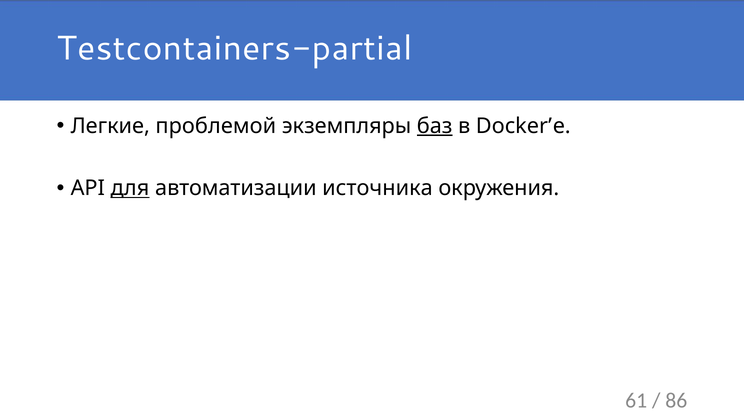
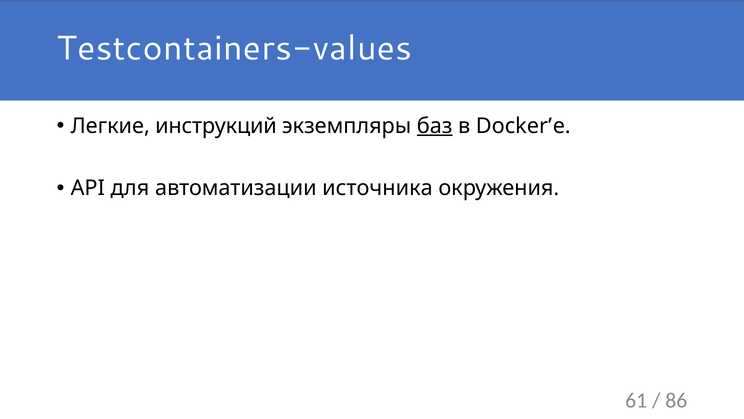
Testcontainers-partial: Testcontainers-partial -> Testcontainers-values
проблемой: проблемой -> инструкций
для underline: present -> none
